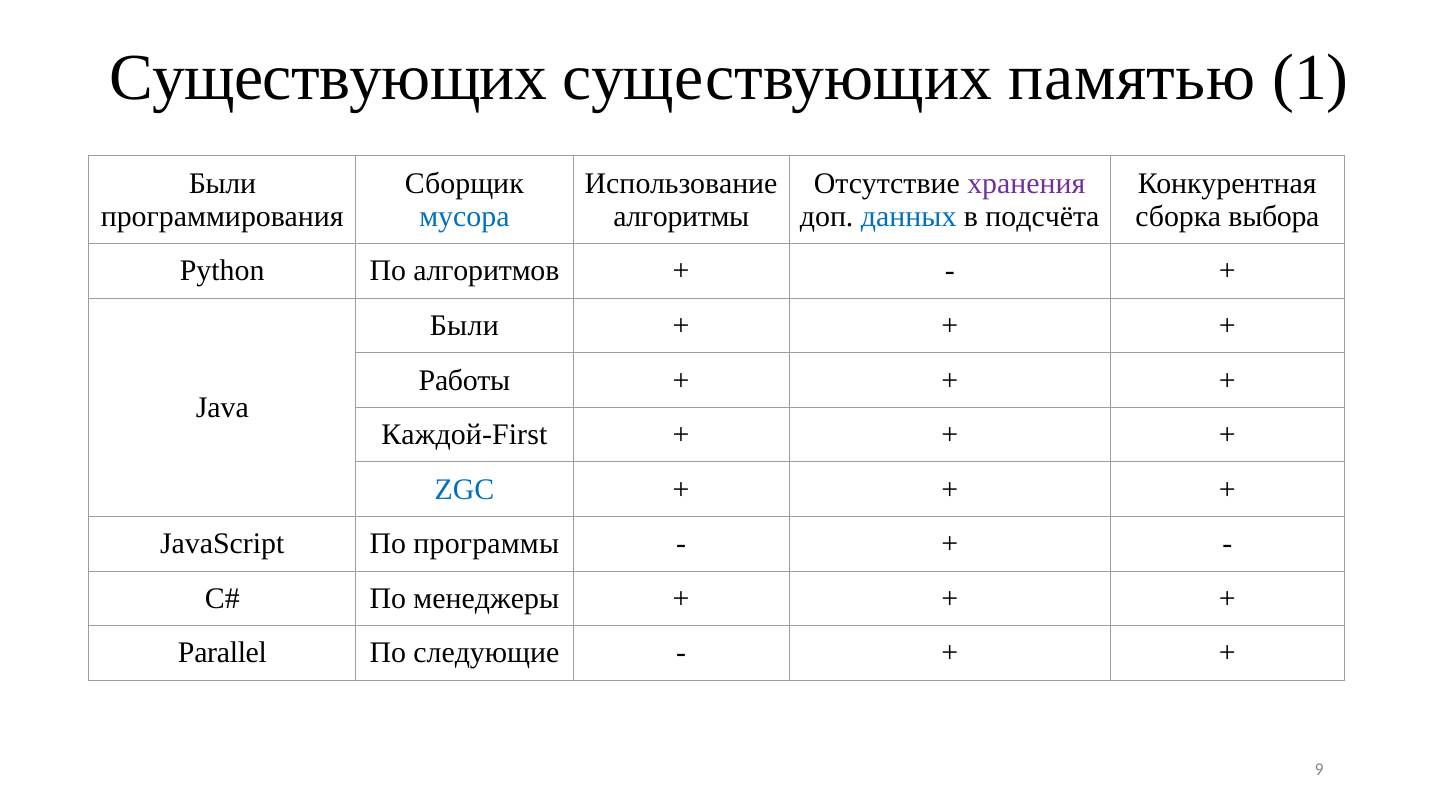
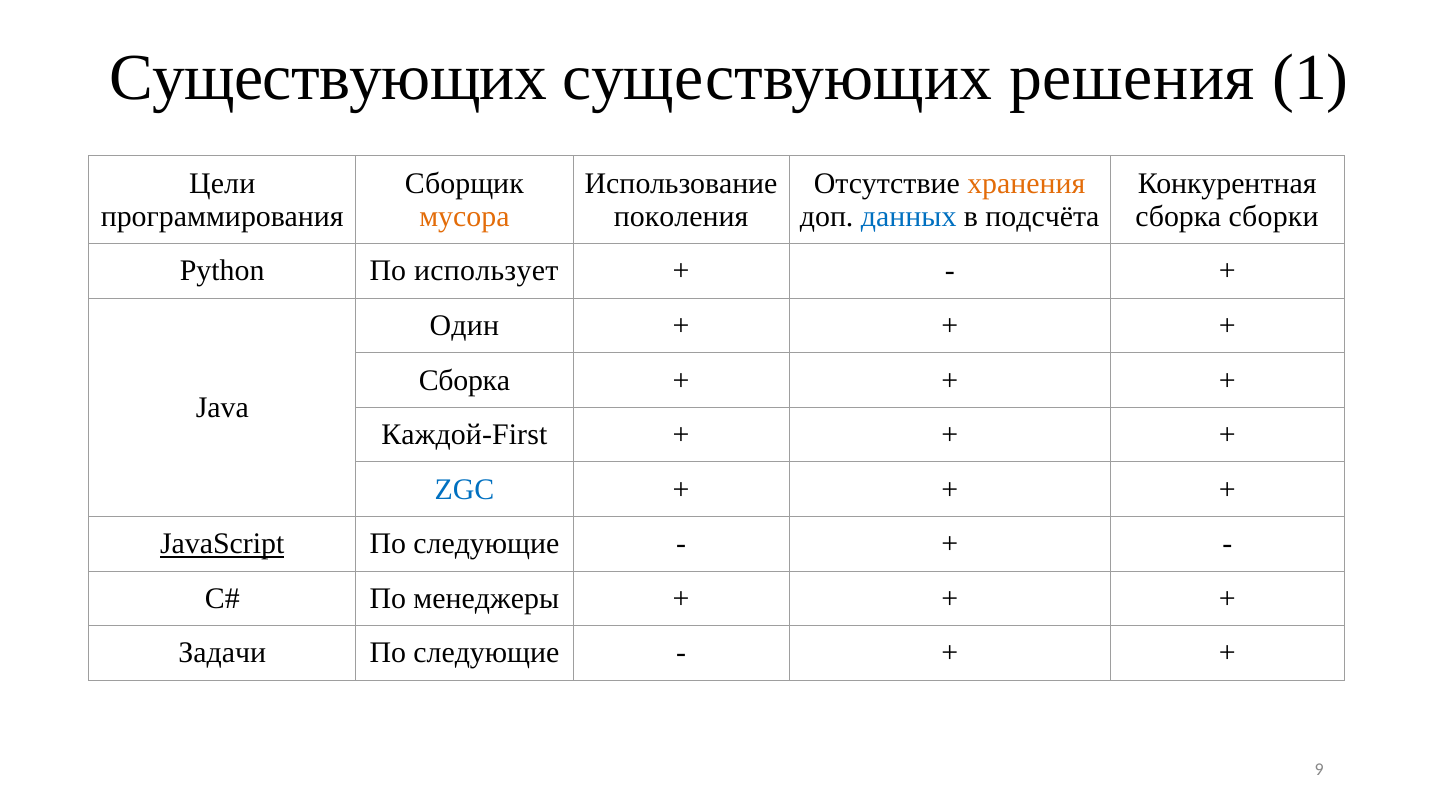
памятью: памятью -> решения
Были at (222, 183): Были -> Цели
хранения colour: purple -> orange
мусора colour: blue -> orange
алгоритмы: алгоритмы -> поколения
выбора: выбора -> сборки
алгоритмов: алгоритмов -> использует
Были at (464, 326): Были -> Один
Работы at (464, 380): Работы -> Сборка
JavaScript underline: none -> present
программы at (486, 544): программы -> следующие
Parallel: Parallel -> Задачи
